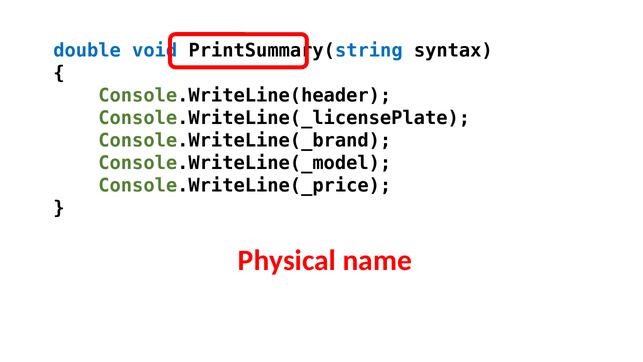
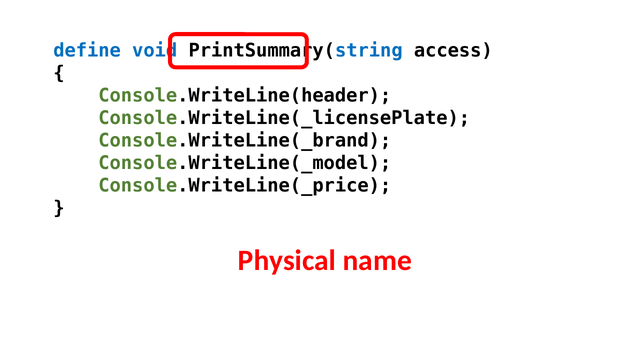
double: double -> define
syntax: syntax -> access
